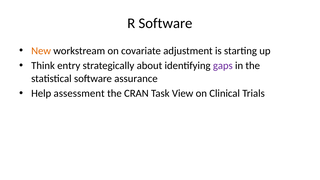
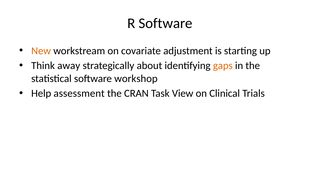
entry: entry -> away
gaps colour: purple -> orange
assurance: assurance -> workshop
